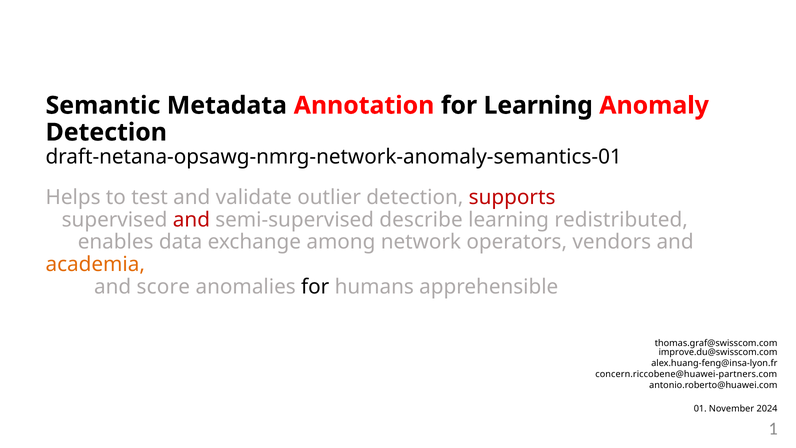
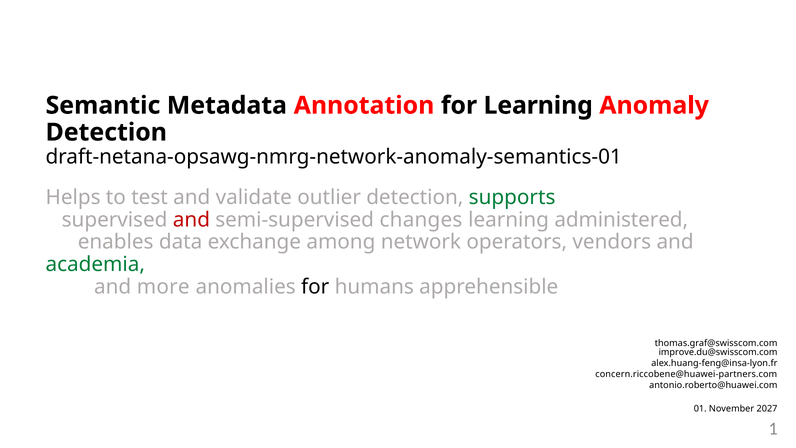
supports colour: red -> green
describe: describe -> changes
redistributed: redistributed -> administered
academia colour: orange -> green
score: score -> more
2024: 2024 -> 2027
